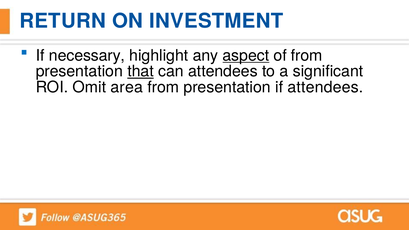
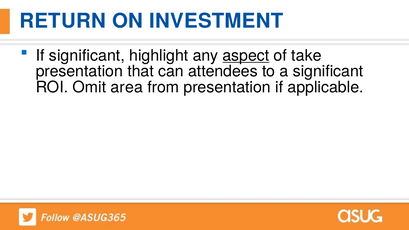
If necessary: necessary -> significant
of from: from -> take
that underline: present -> none
if attendees: attendees -> applicable
